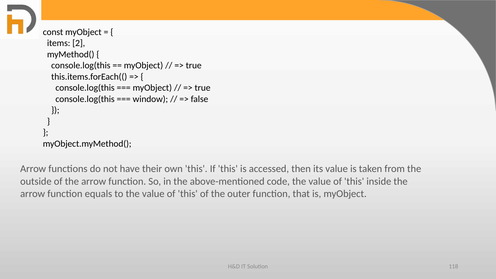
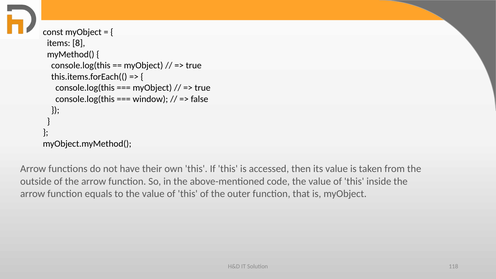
2: 2 -> 8
